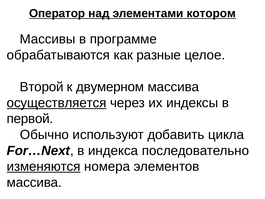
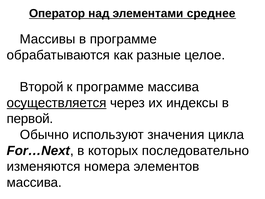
котором: котором -> среднее
к двумерном: двумерном -> программе
добавить: добавить -> значения
индекса: индекса -> которых
изменяются underline: present -> none
